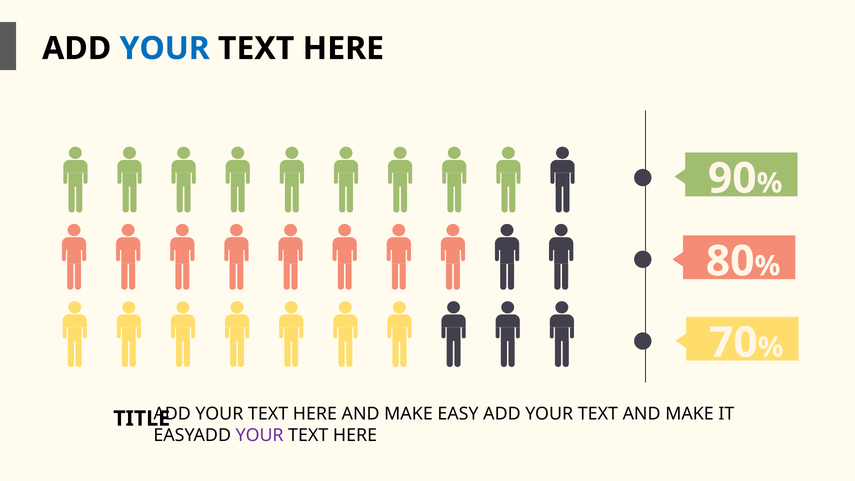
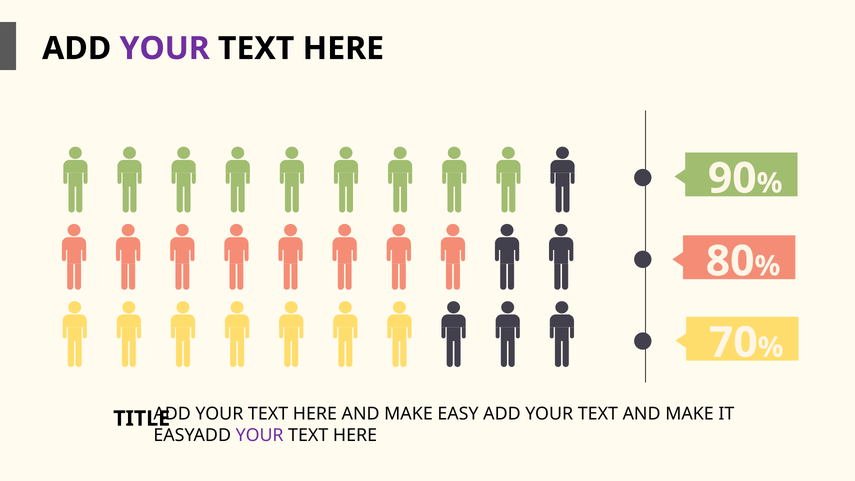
YOUR at (165, 48) colour: blue -> purple
